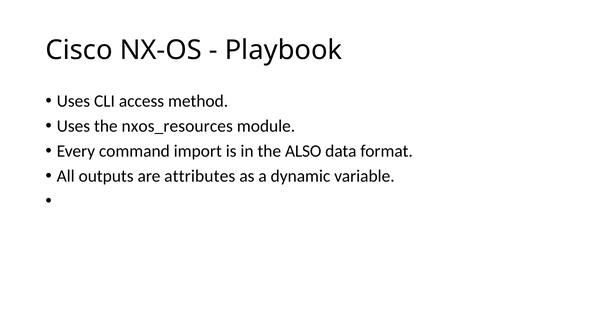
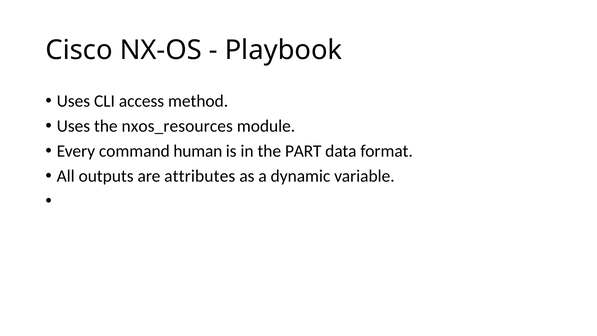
import: import -> human
ALSO: ALSO -> PART
